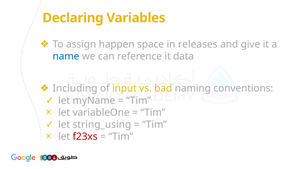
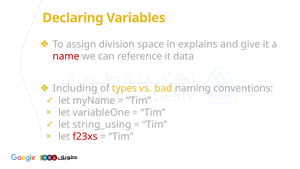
happen: happen -> division
releases: releases -> explains
name colour: blue -> red
input: input -> types
